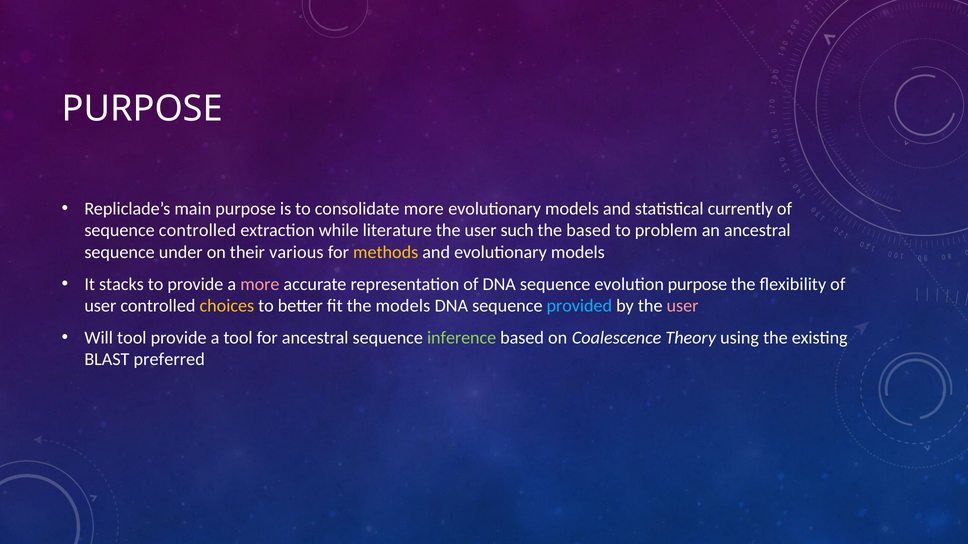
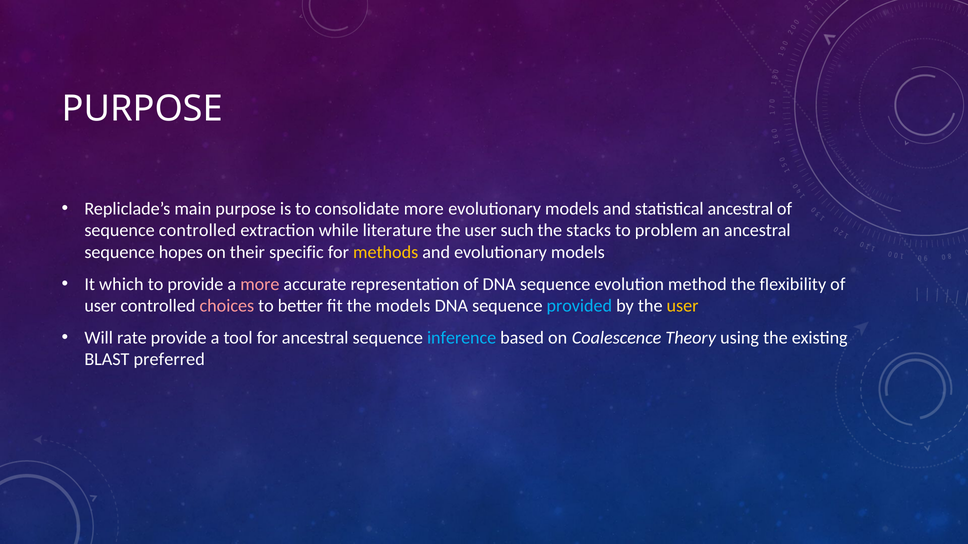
statistical currently: currently -> ancestral
the based: based -> stacks
under: under -> hopes
various: various -> specific
stacks: stacks -> which
evolution purpose: purpose -> method
choices colour: yellow -> pink
user at (683, 306) colour: pink -> yellow
Will tool: tool -> rate
inference colour: light green -> light blue
